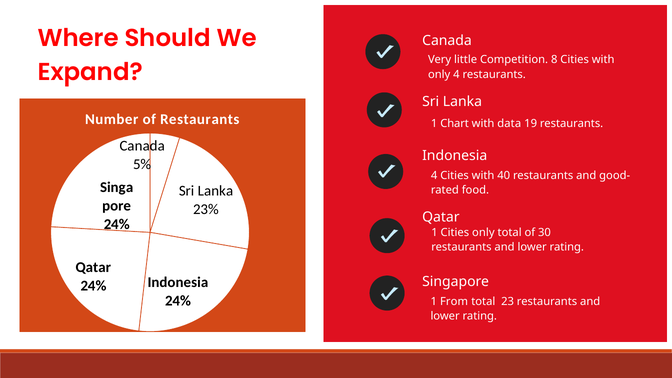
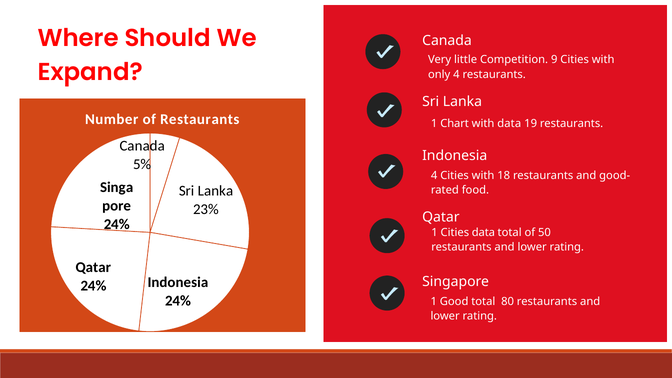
8: 8 -> 9
40: 40 -> 18
Cities only: only -> data
30: 30 -> 50
From: From -> Good
23: 23 -> 80
